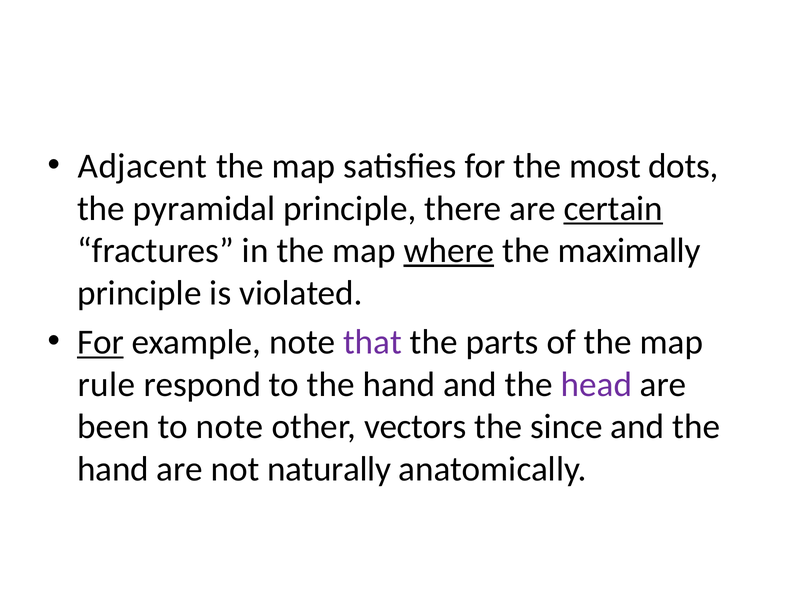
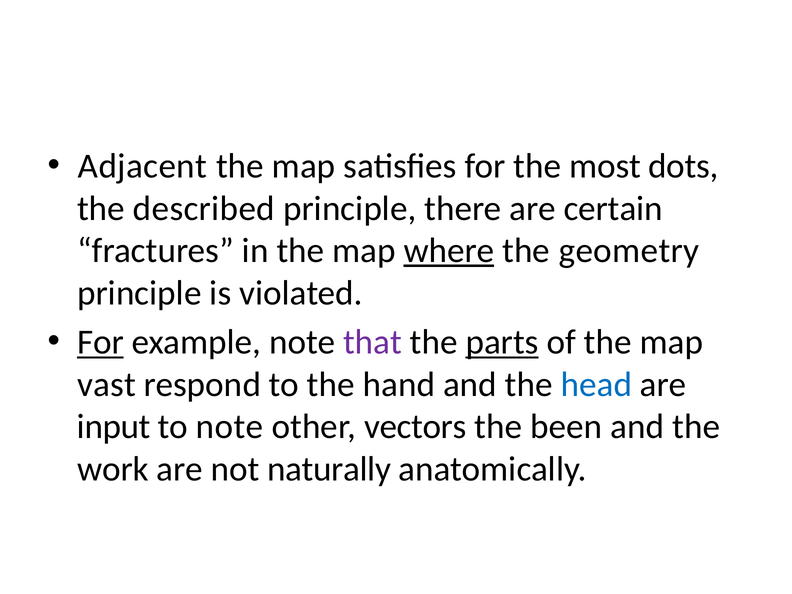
pyramidal: pyramidal -> described
certain underline: present -> none
maximally: maximally -> geometry
parts underline: none -> present
rule: rule -> vast
head colour: purple -> blue
been: been -> input
since: since -> been
hand at (113, 469): hand -> work
